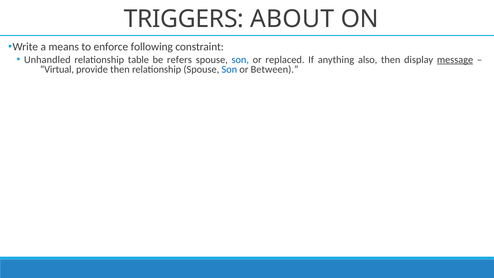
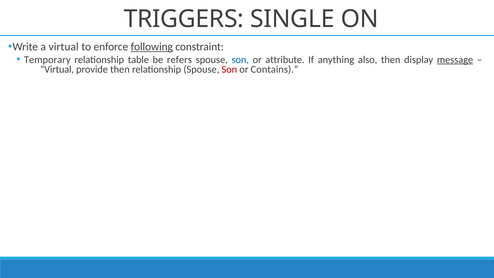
ABOUT: ABOUT -> SINGLE
a means: means -> virtual
following underline: none -> present
Unhandled: Unhandled -> Temporary
replaced: replaced -> attribute
Son at (229, 69) colour: blue -> red
Between: Between -> Contains
